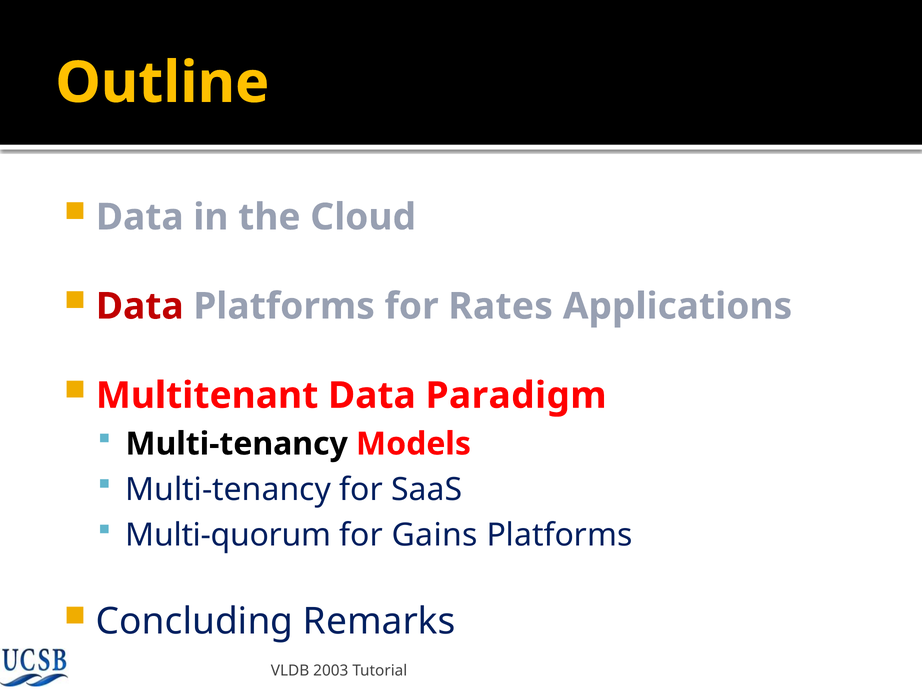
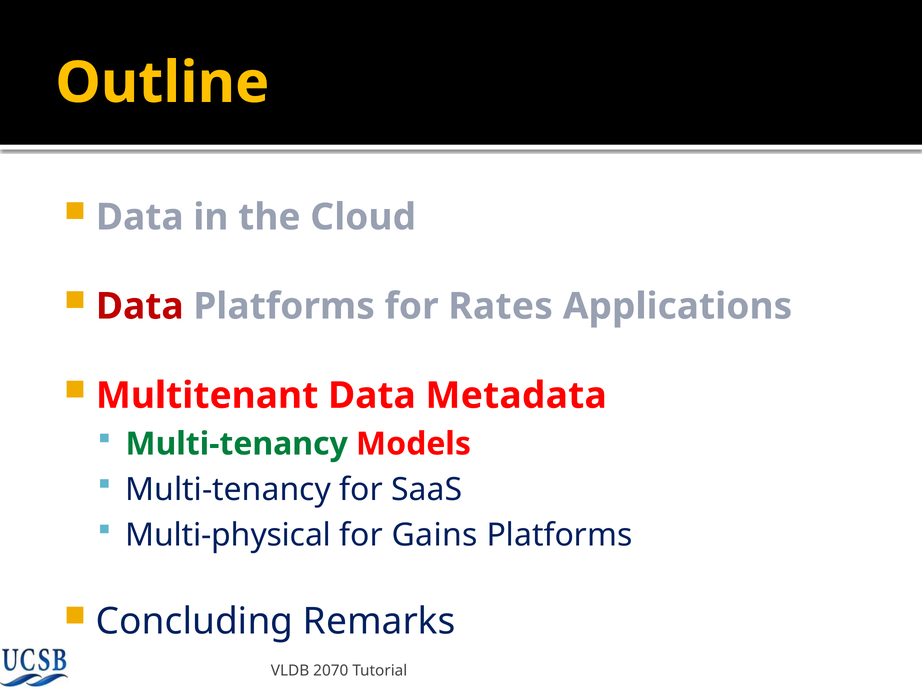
Paradigm: Paradigm -> Metadata
Multi-tenancy at (237, 444) colour: black -> green
Multi-quorum: Multi-quorum -> Multi-physical
2003: 2003 -> 2070
